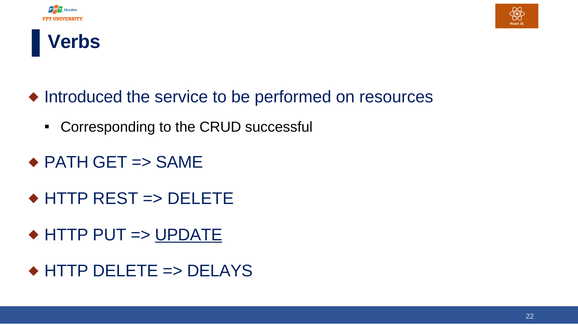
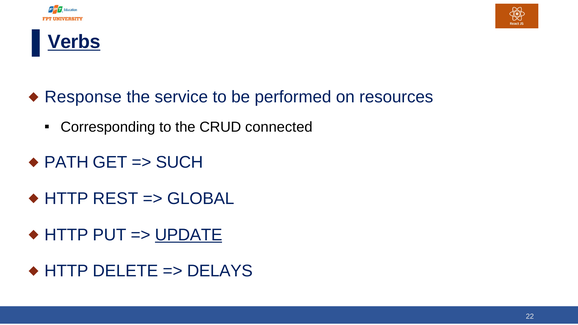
Verbs underline: none -> present
Introduced: Introduced -> Response
successful: successful -> connected
SAME: SAME -> SUCH
DELETE at (201, 199): DELETE -> GLOBAL
